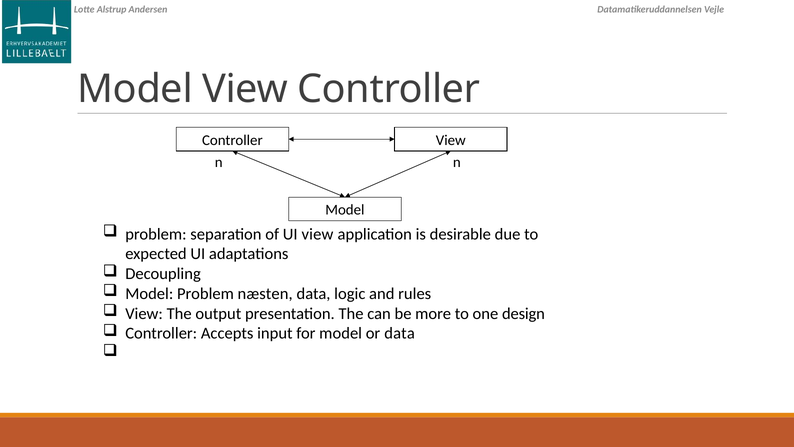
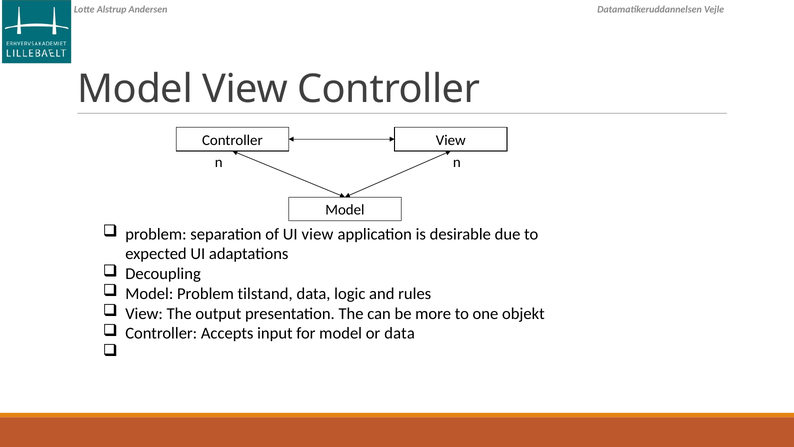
næsten: næsten -> tilstand
design: design -> objekt
